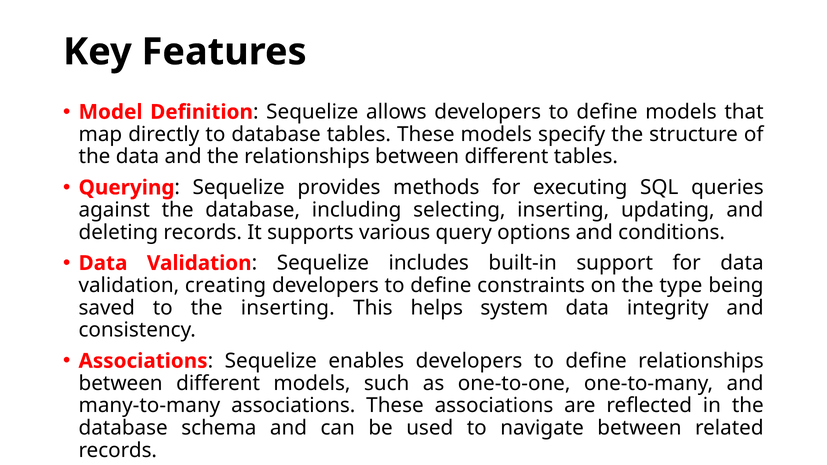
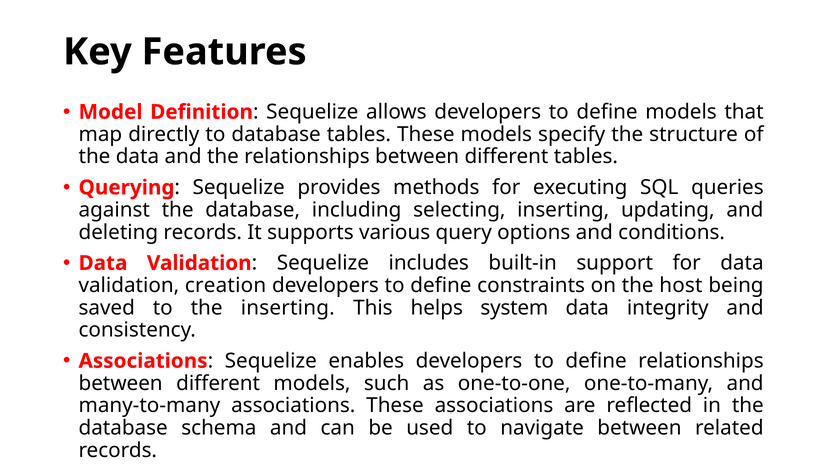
creating: creating -> creation
type: type -> host
